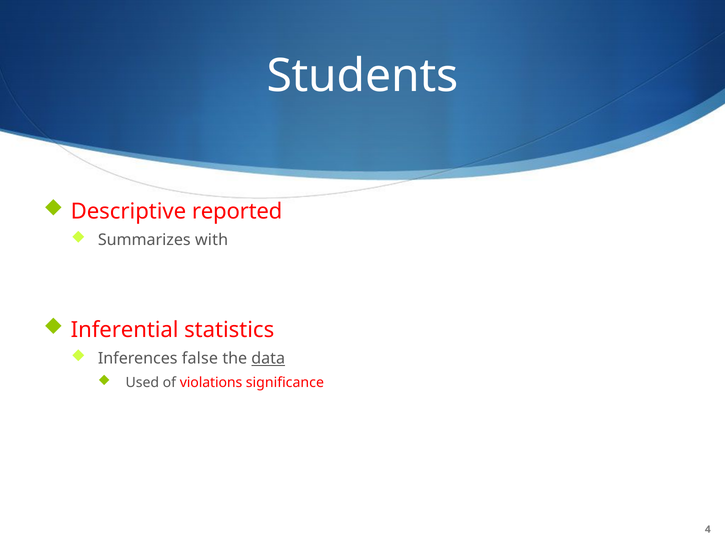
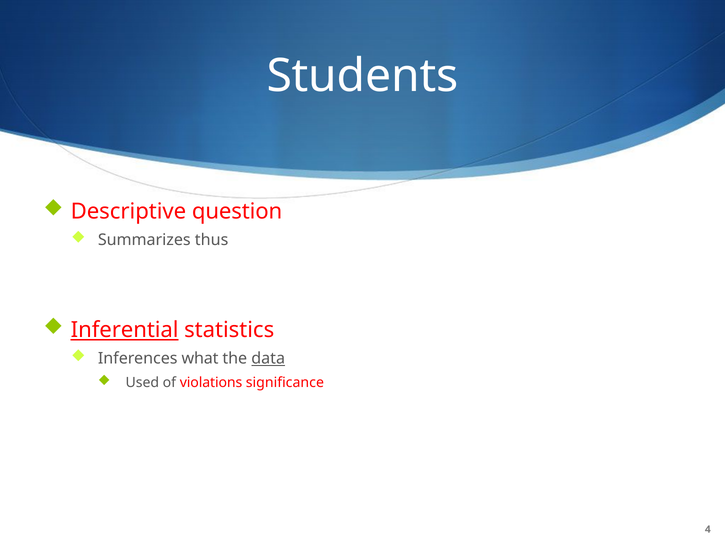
reported: reported -> question
with: with -> thus
Inferential underline: none -> present
false: false -> what
